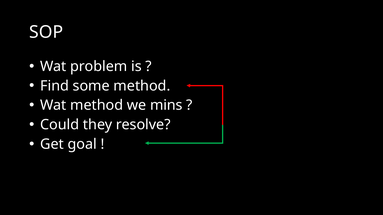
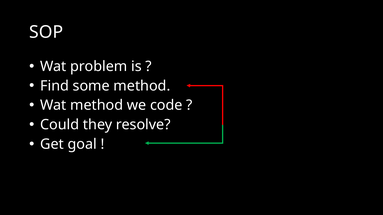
mins: mins -> code
